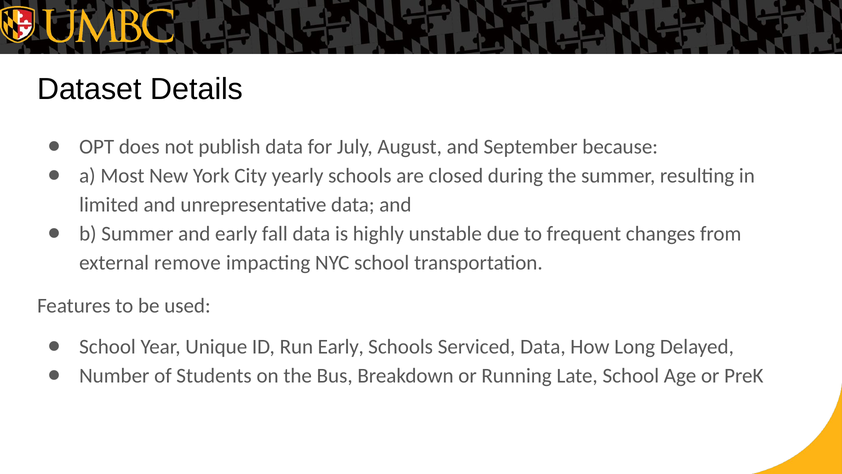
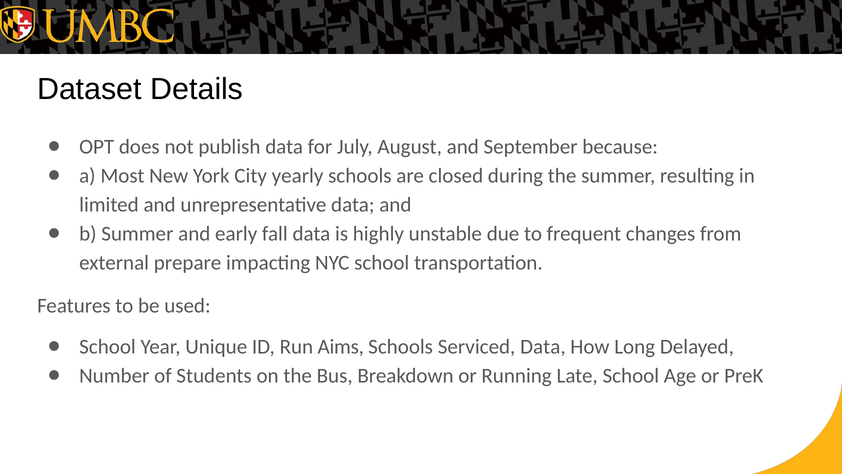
remove: remove -> prepare
Run Early: Early -> Aims
